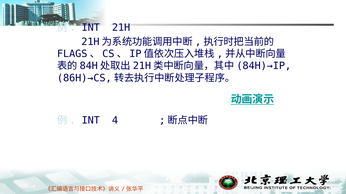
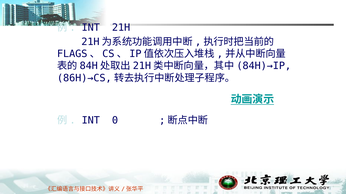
4: 4 -> 0
